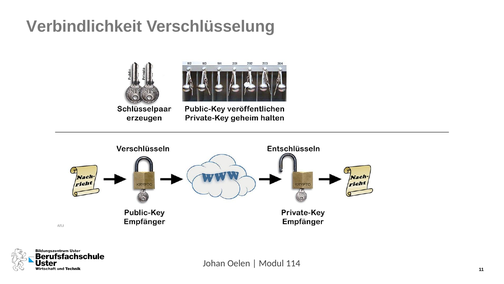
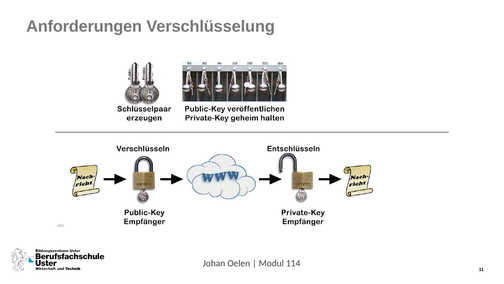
Verbindlichkeit: Verbindlichkeit -> Anforderungen
